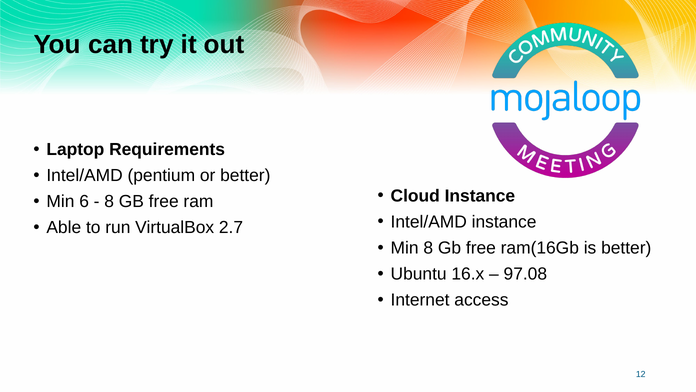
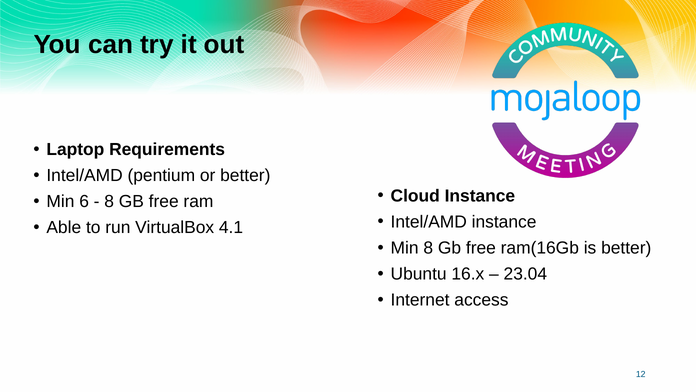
2.7: 2.7 -> 4.1
97.08: 97.08 -> 23.04
